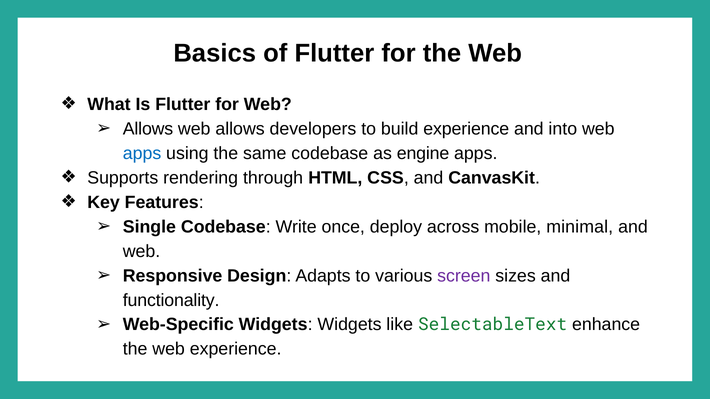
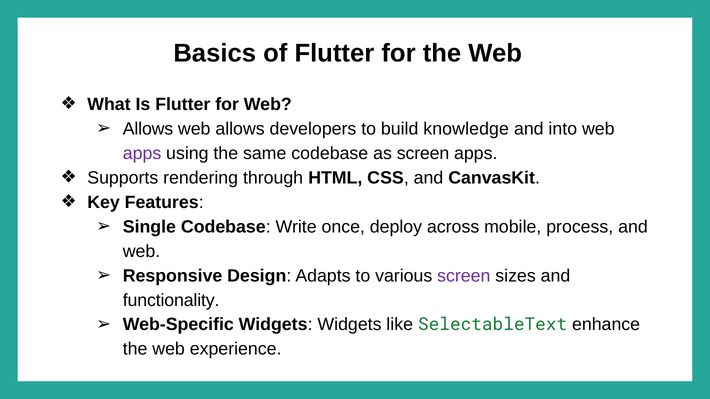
build experience: experience -> knowledge
apps at (142, 154) colour: blue -> purple
as engine: engine -> screen
minimal: minimal -> process
